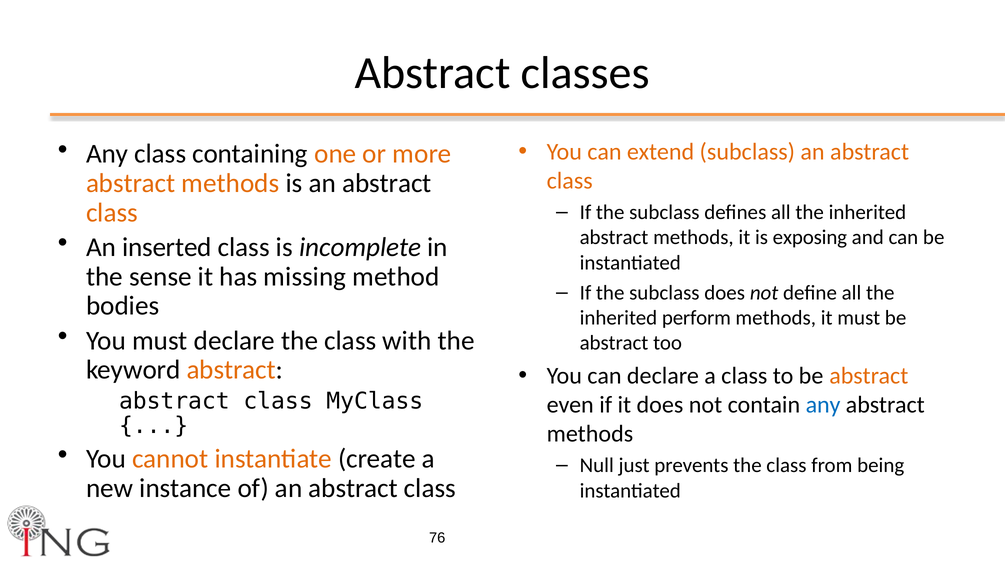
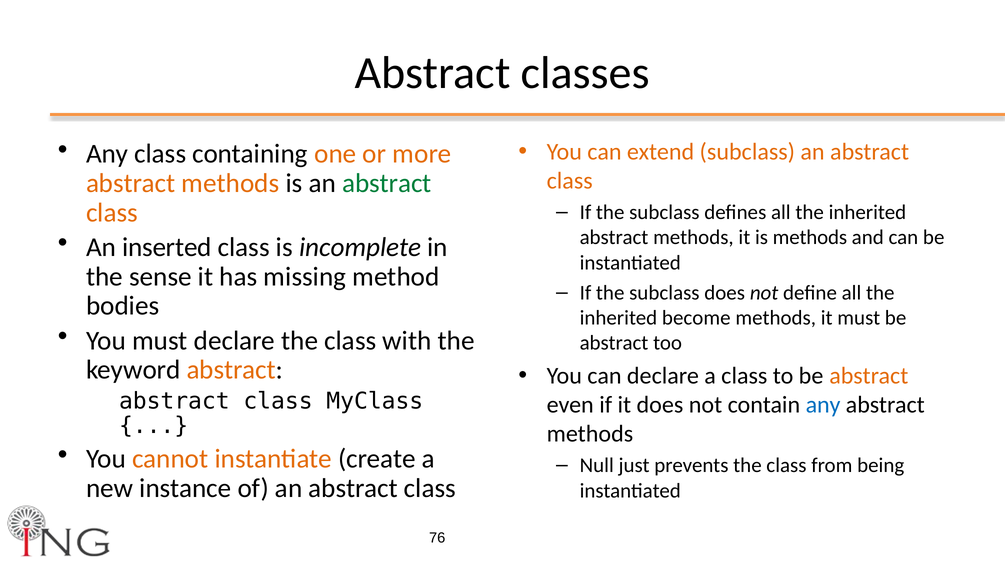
abstract at (387, 183) colour: black -> green
is exposing: exposing -> methods
perform: perform -> become
